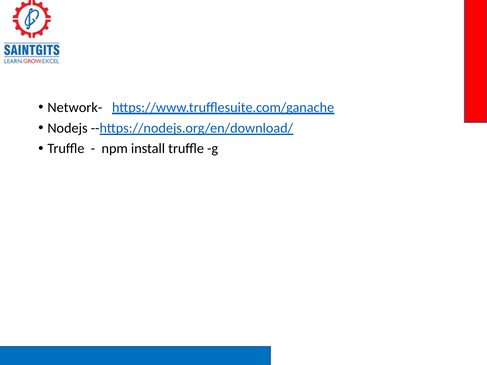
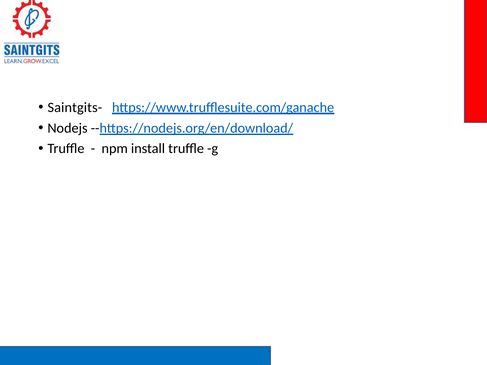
Network-: Network- -> Saintgits-
